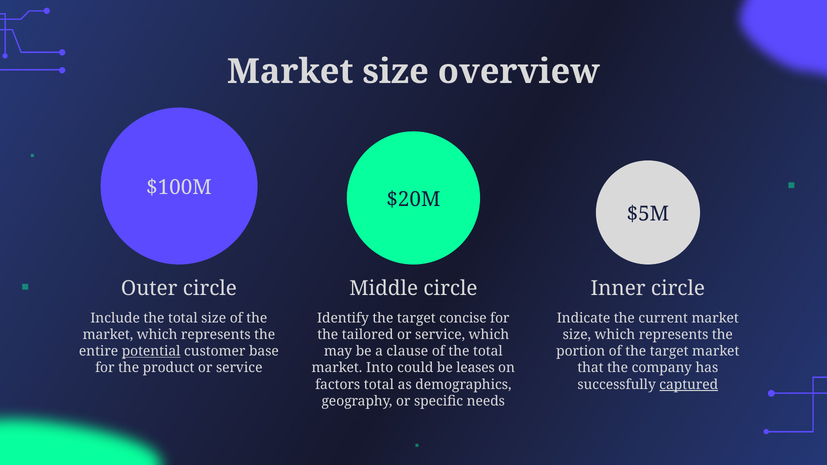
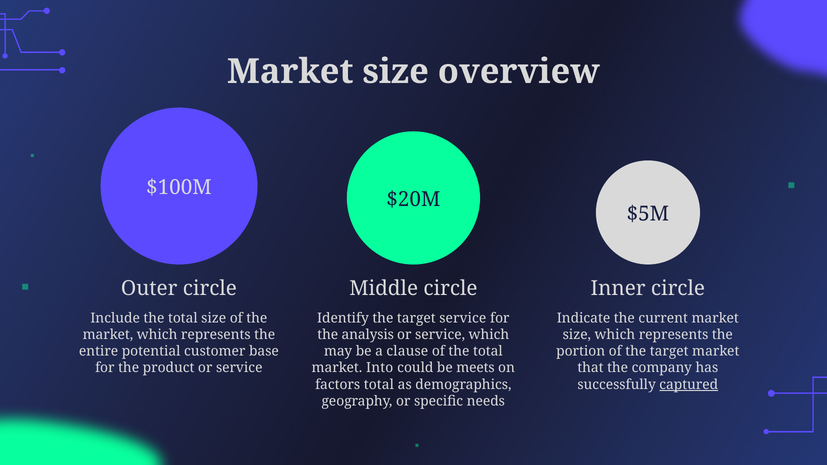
target concise: concise -> service
tailored: tailored -> analysis
potential underline: present -> none
leases: leases -> meets
